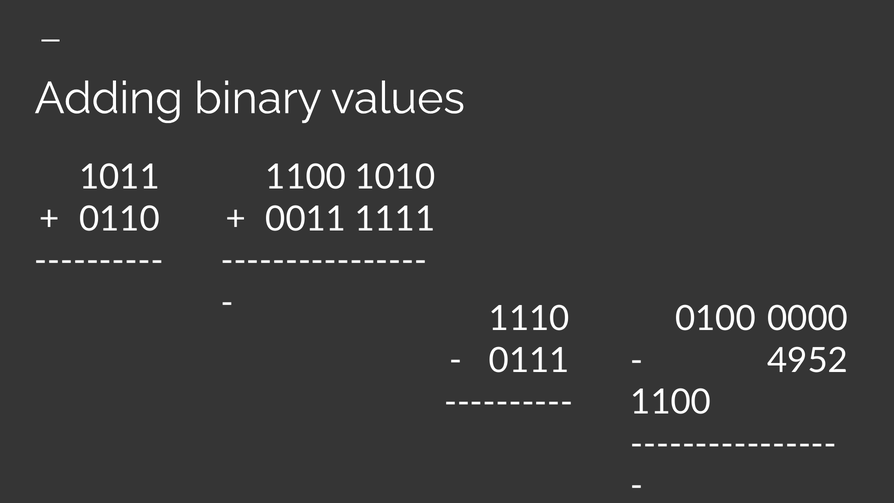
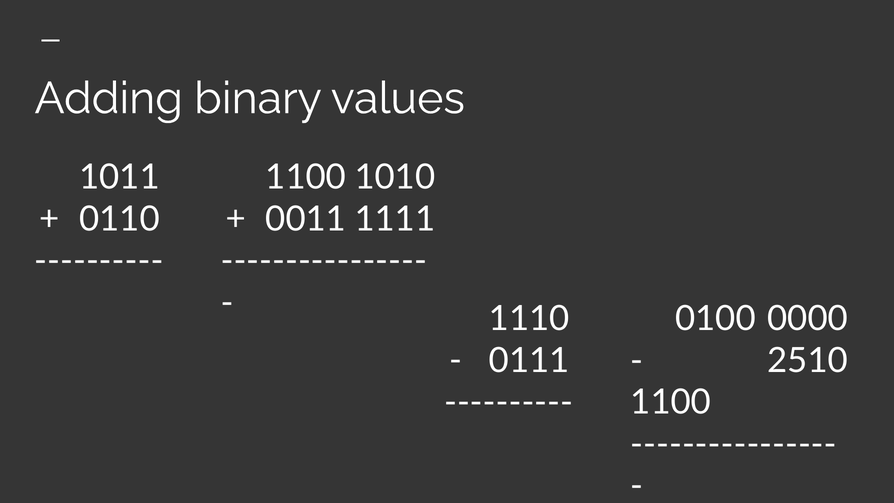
4952: 4952 -> 2510
